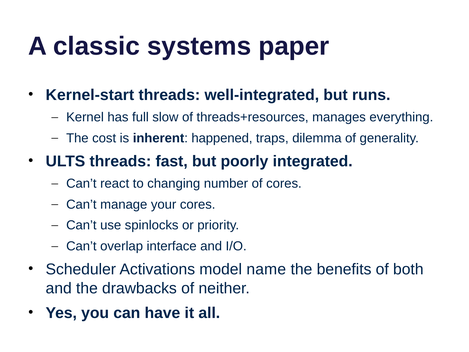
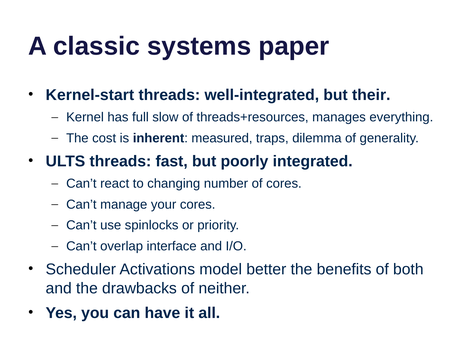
runs: runs -> their
happened: happened -> measured
name: name -> better
